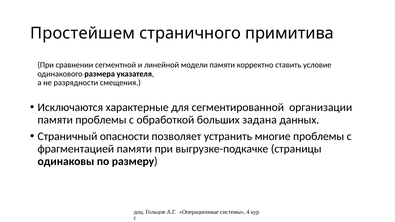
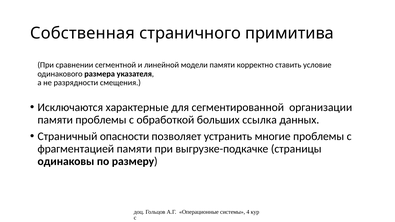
Простейшем: Простейшем -> Собственная
задана: задана -> ссылка
